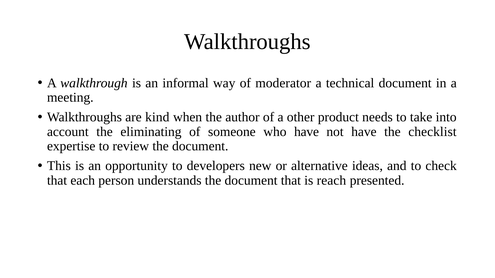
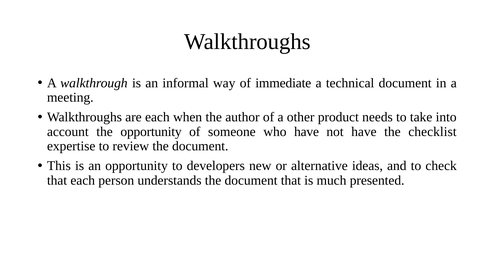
moderator: moderator -> immediate
are kind: kind -> each
the eliminating: eliminating -> opportunity
reach: reach -> much
